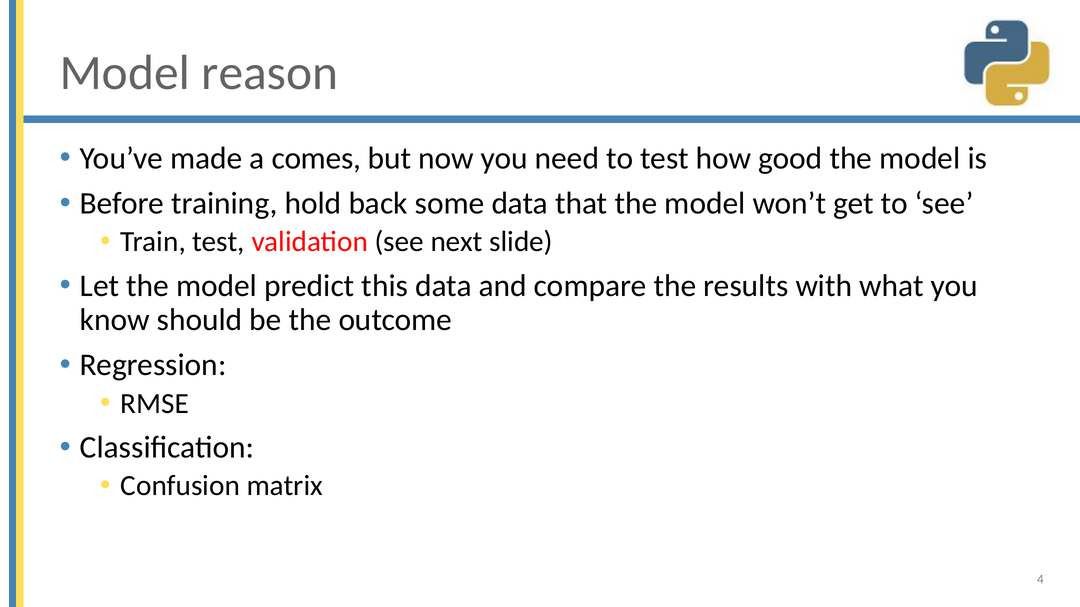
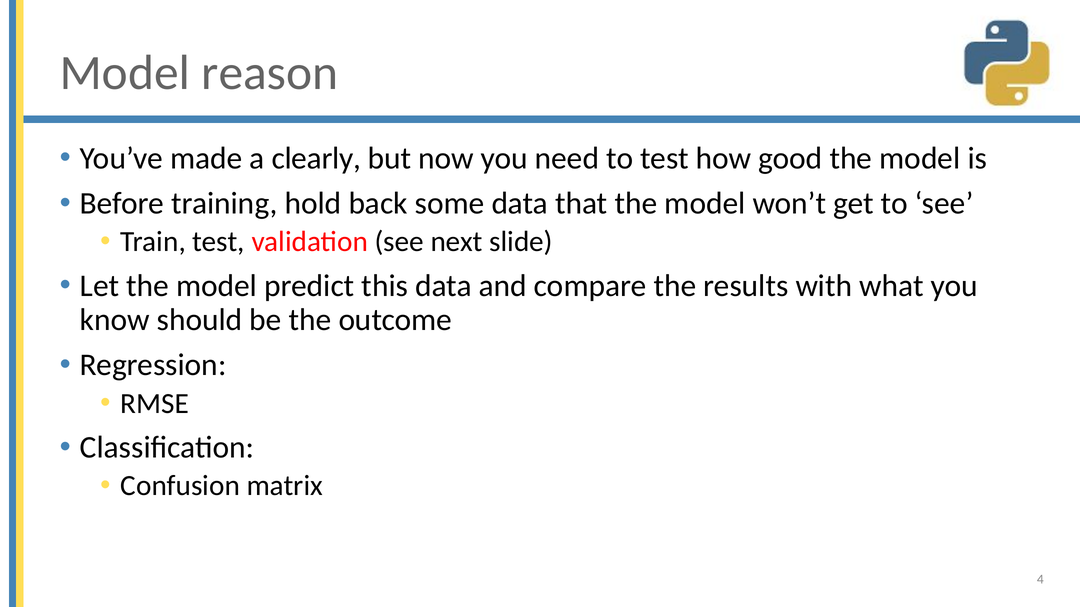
comes: comes -> clearly
